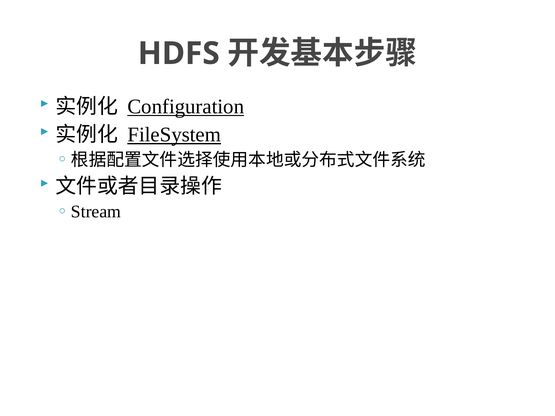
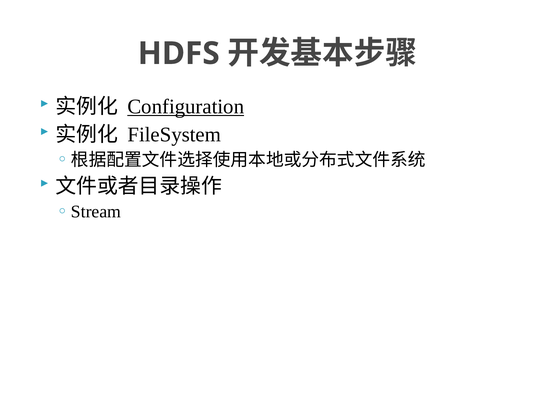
FileSystem underline: present -> none
